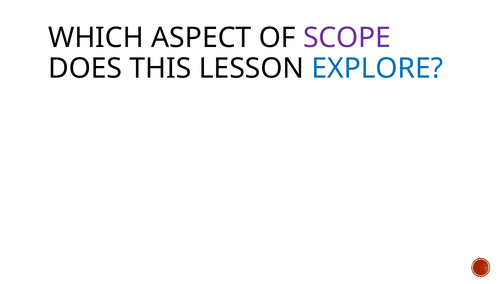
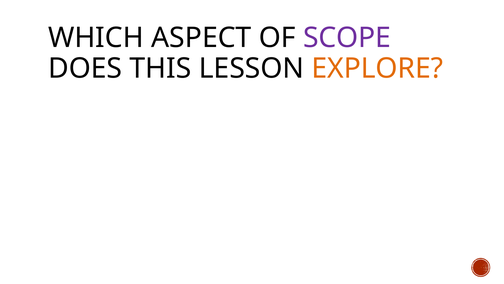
EXPLORE colour: blue -> orange
